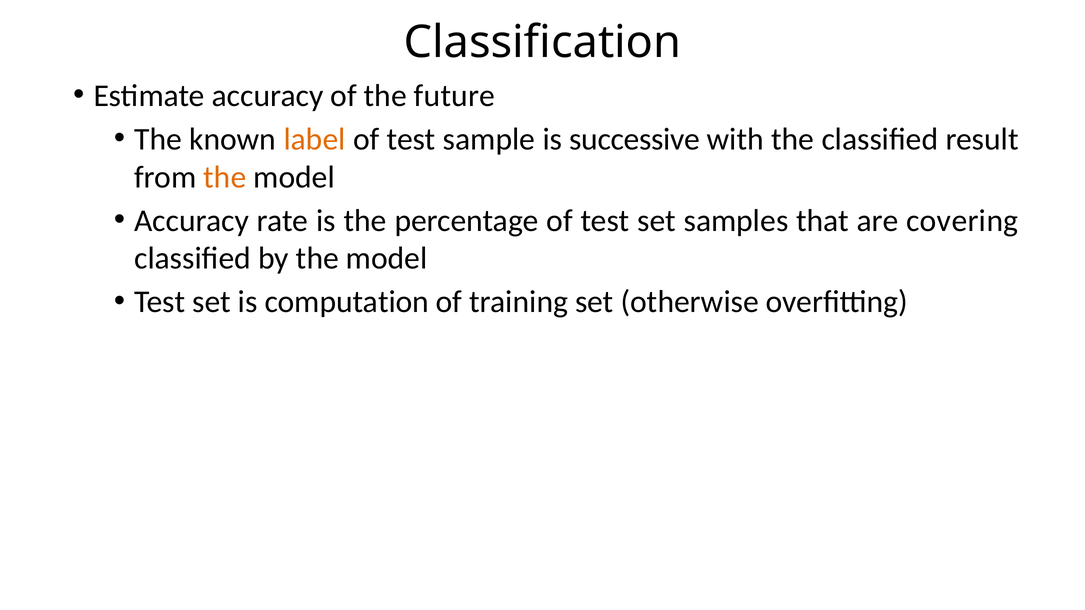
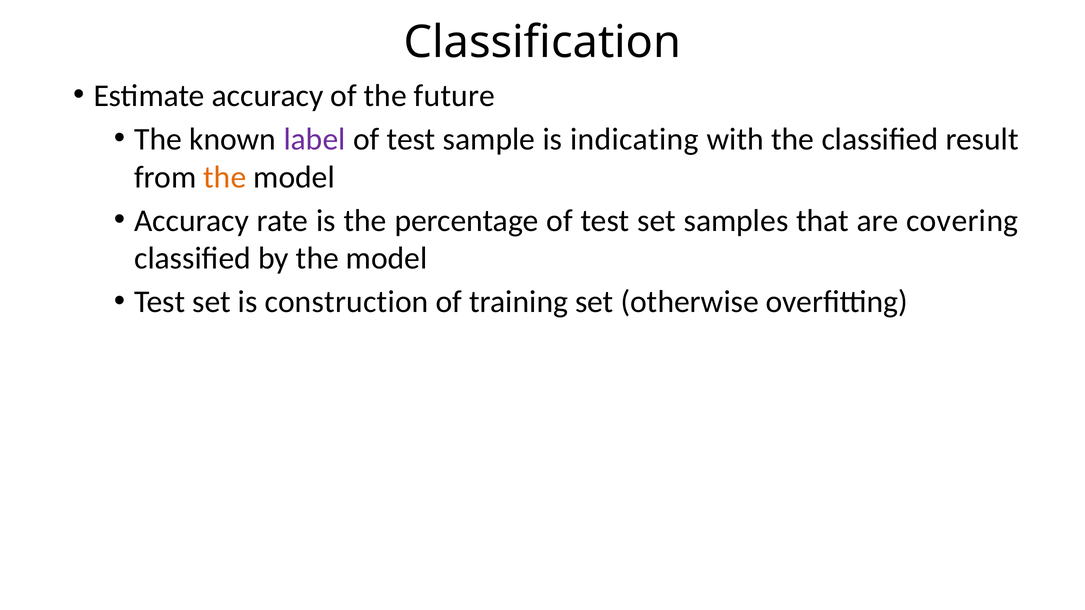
label colour: orange -> purple
successive: successive -> indicating
computation: computation -> construction
